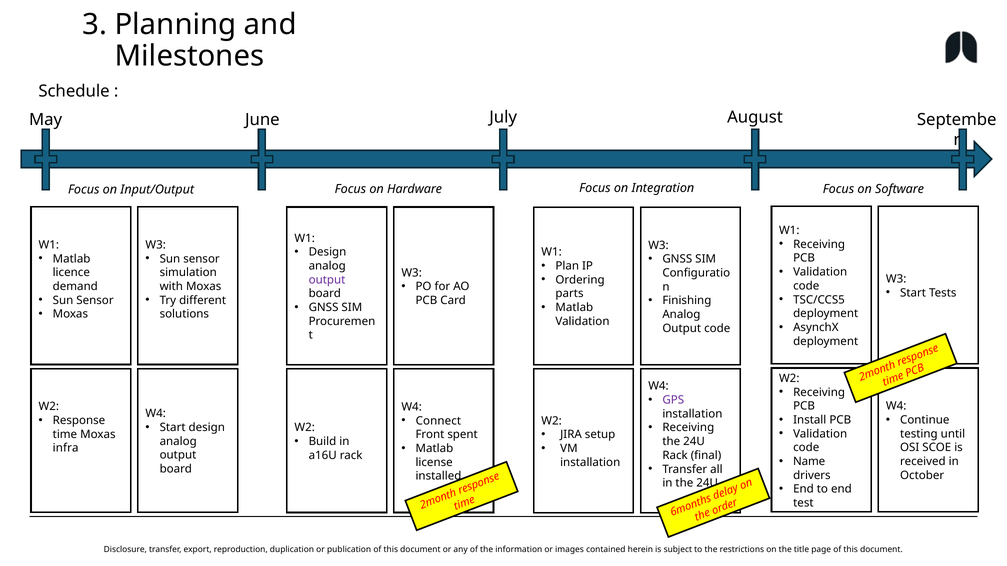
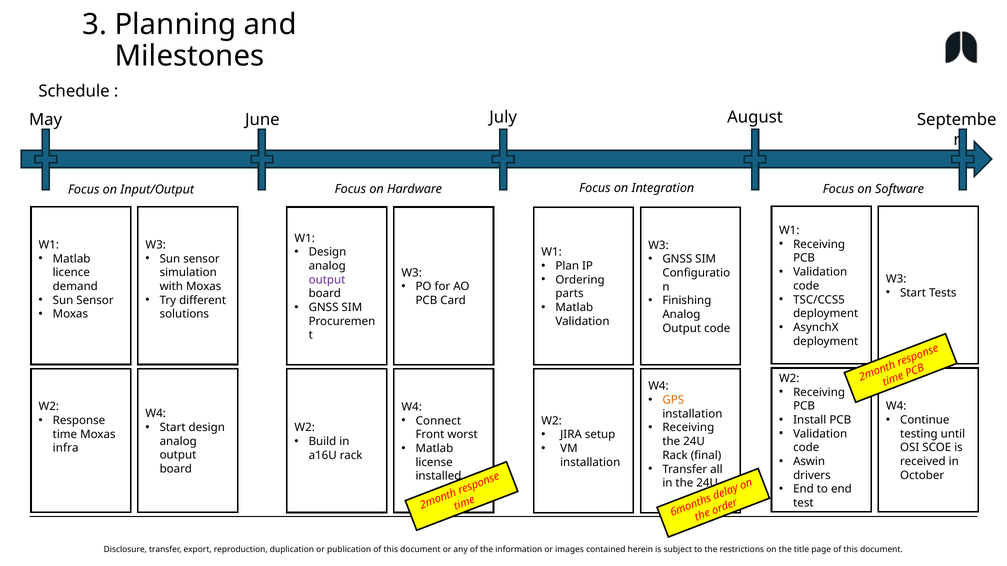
GPS colour: purple -> orange
spent: spent -> worst
Name: Name -> Aswin
